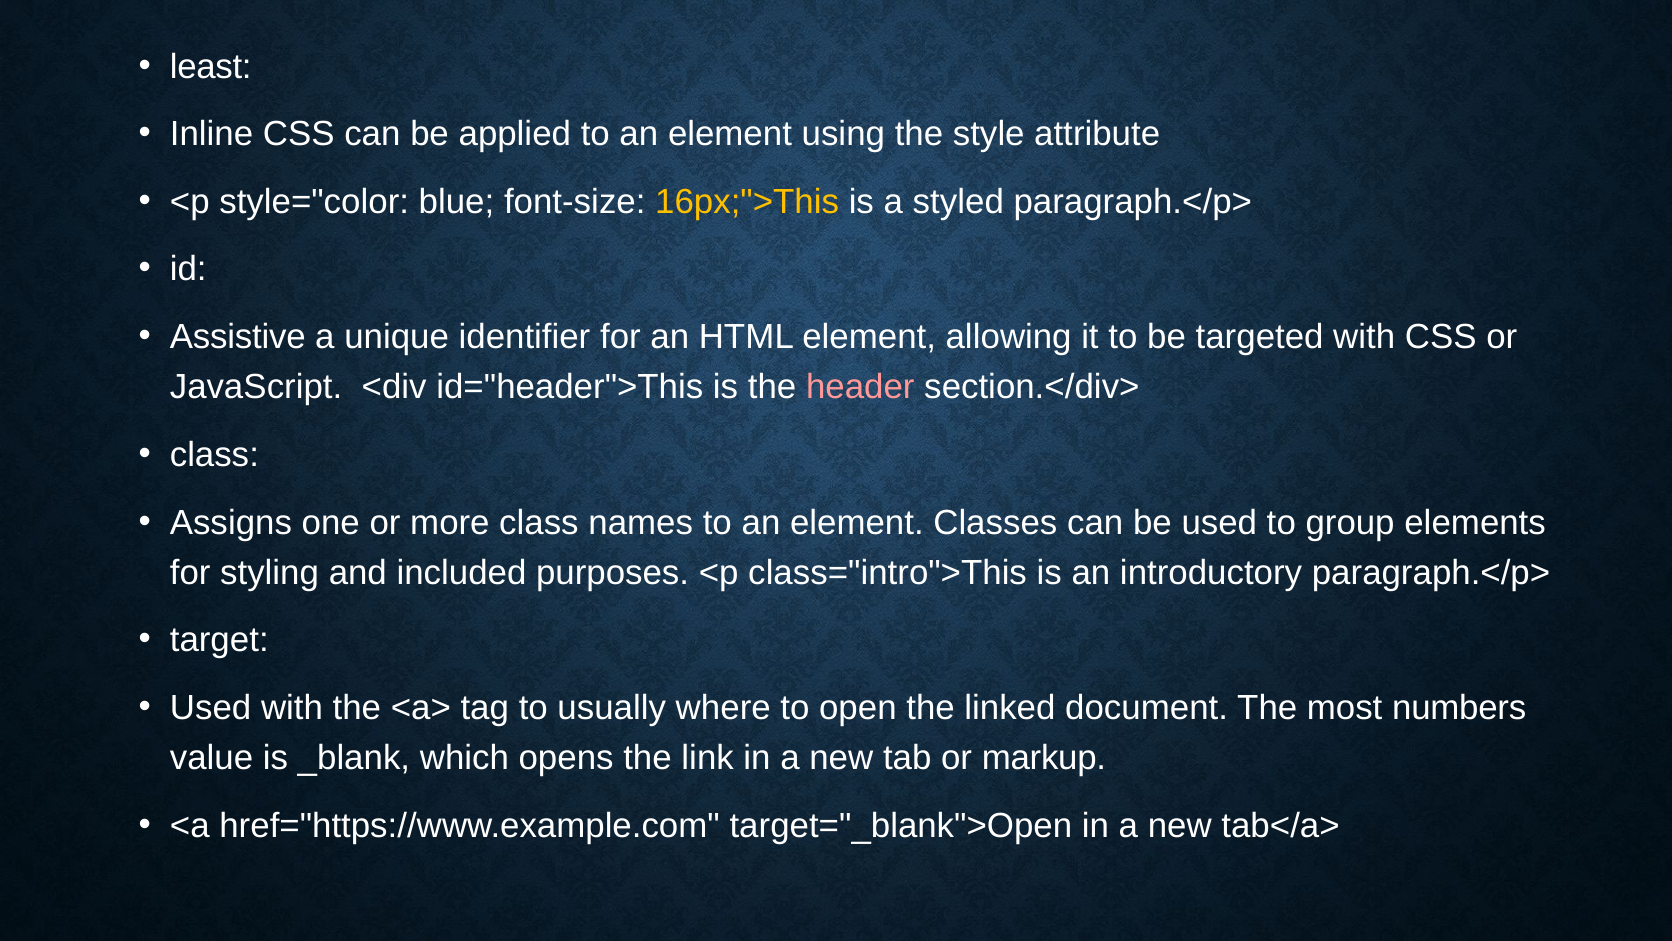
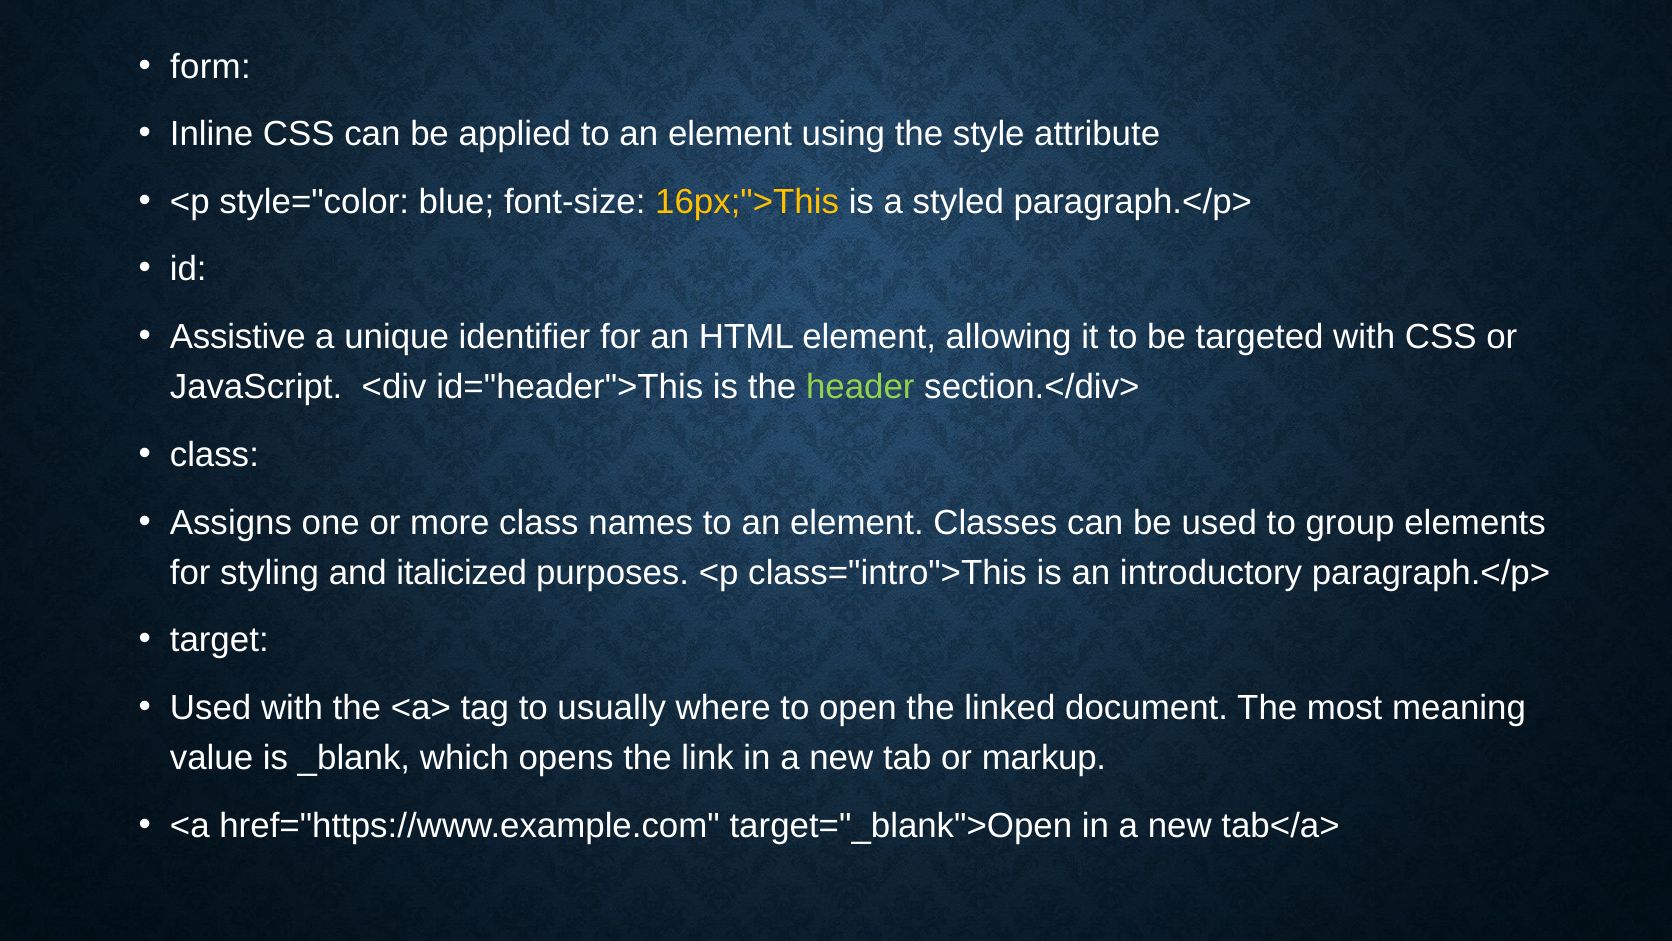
least: least -> form
header colour: pink -> light green
included: included -> italicized
numbers: numbers -> meaning
